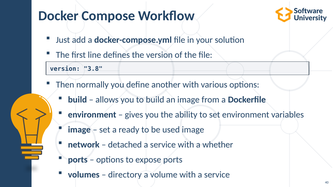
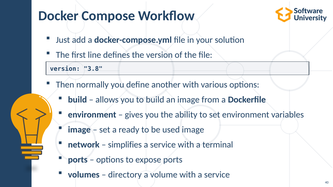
detached: detached -> simplifies
whether: whether -> terminal
